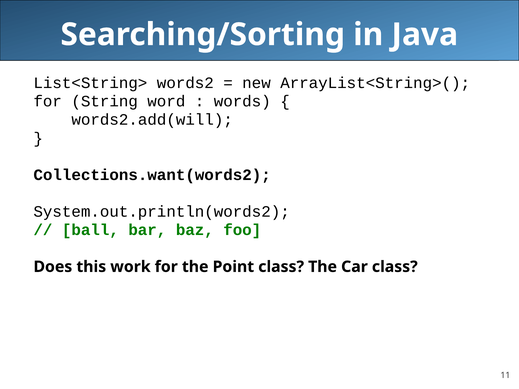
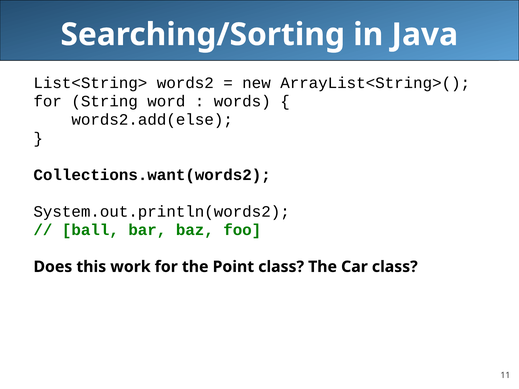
words2.add(will: words2.add(will -> words2.add(else
